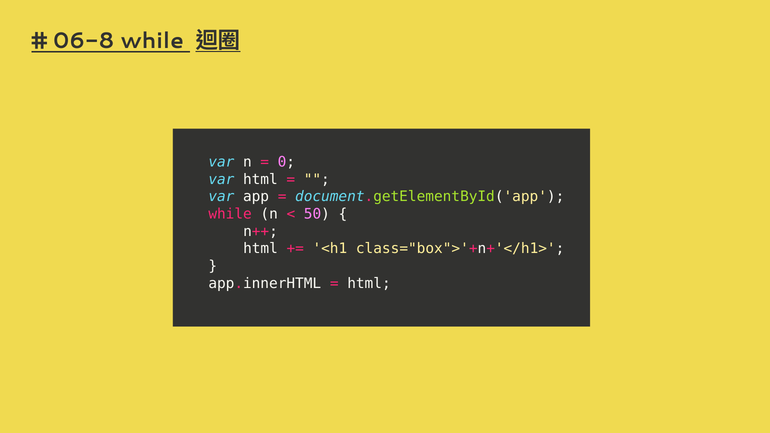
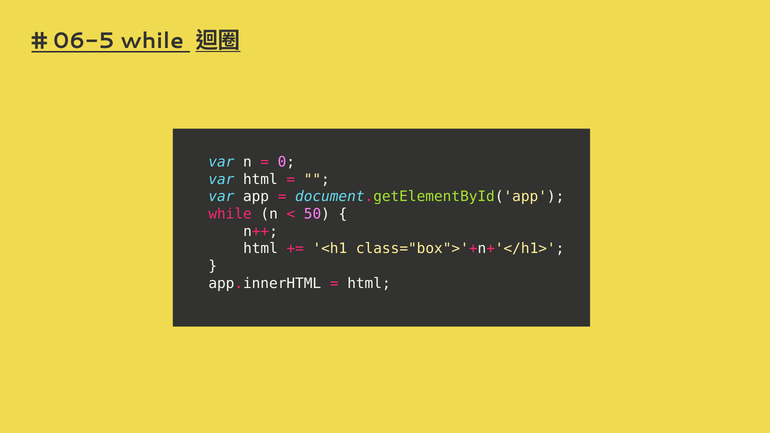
06-8: 06-8 -> 06-5
